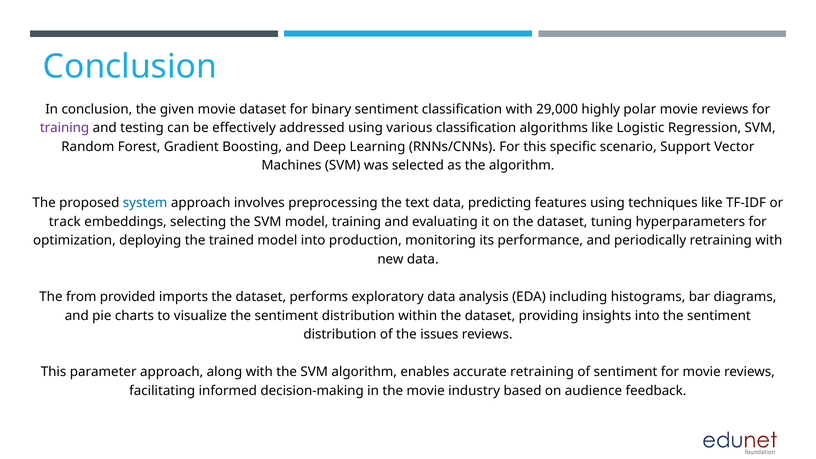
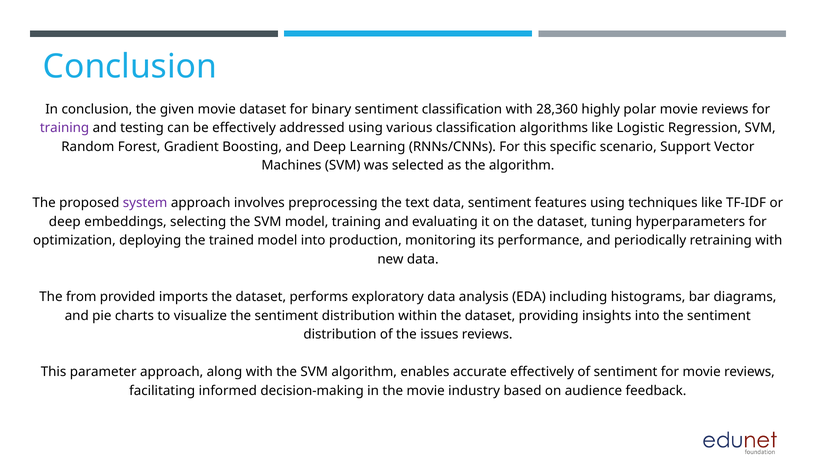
29,000: 29,000 -> 28,360
system colour: blue -> purple
data predicting: predicting -> sentiment
track at (65, 222): track -> deep
accurate retraining: retraining -> effectively
